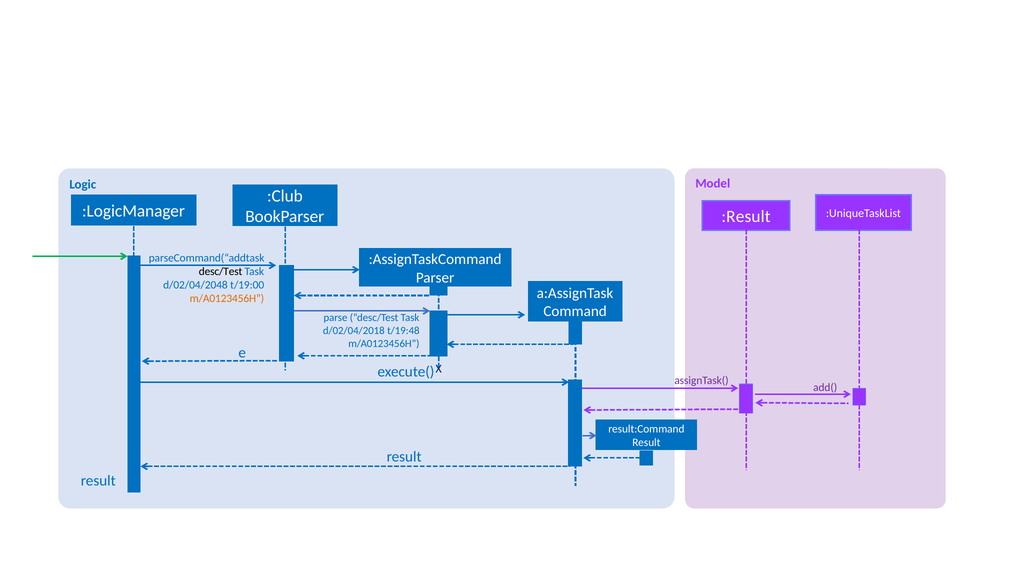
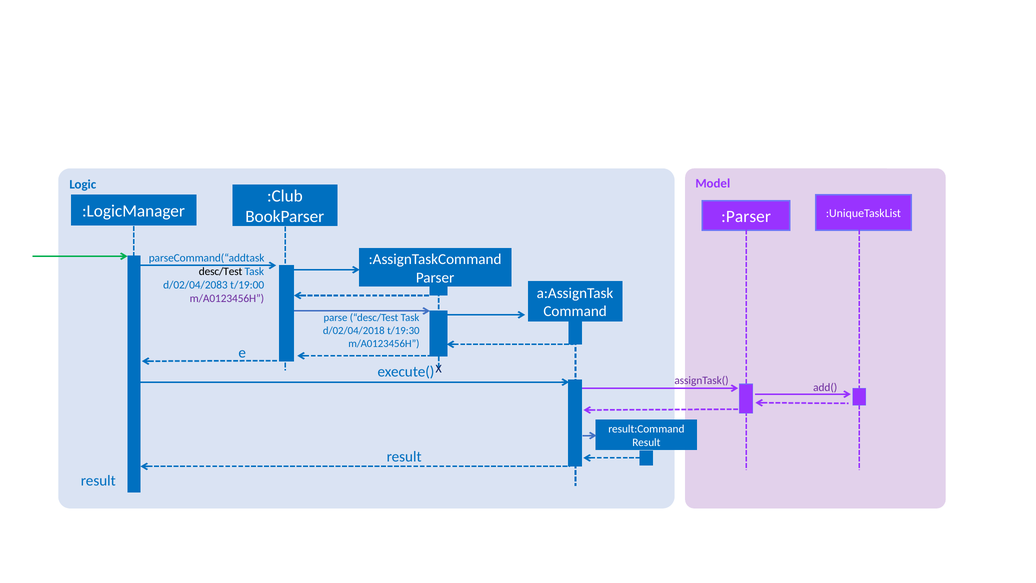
:Result: :Result -> :Parser
d/02/04/2048: d/02/04/2048 -> d/02/04/2083
m/A0123456H at (227, 298) colour: orange -> purple
t/19:48: t/19:48 -> t/19:30
